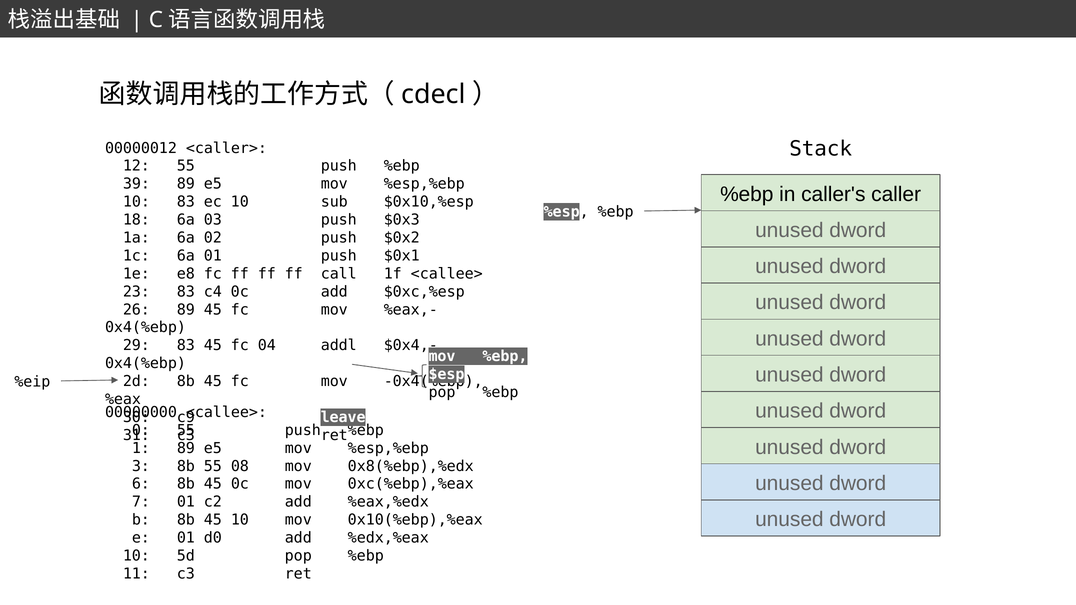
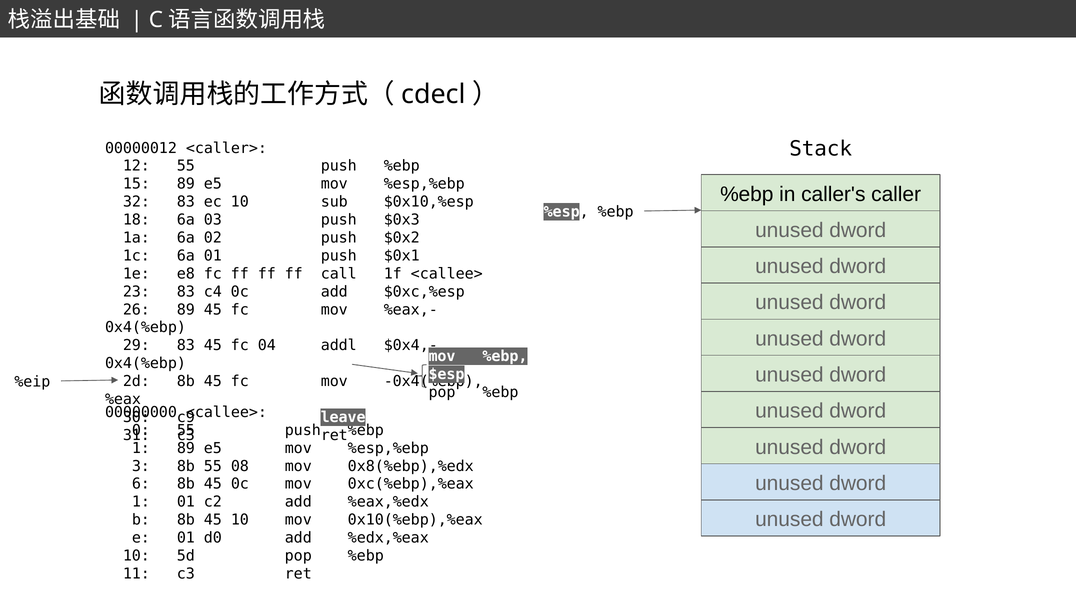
39: 39 -> 15
10 at (136, 202): 10 -> 32
7 at (141, 502): 7 -> 1
